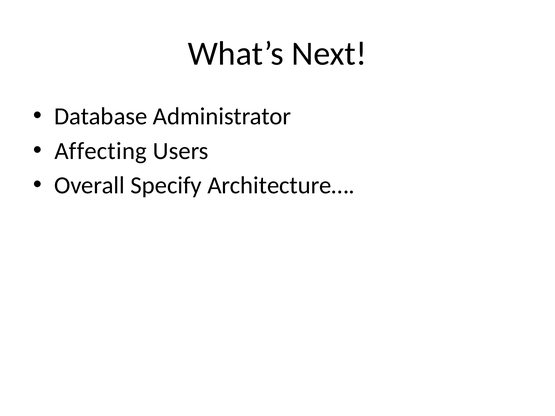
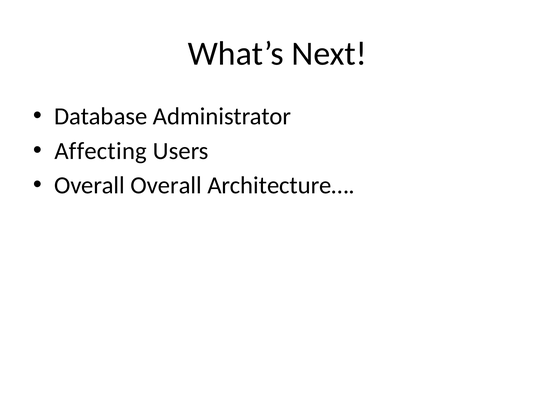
Overall Specify: Specify -> Overall
